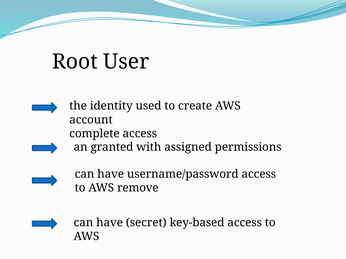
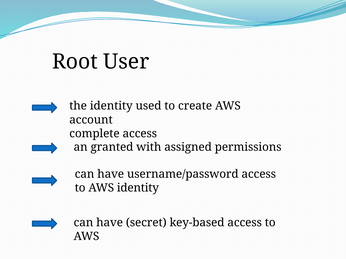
AWS remove: remove -> identity
